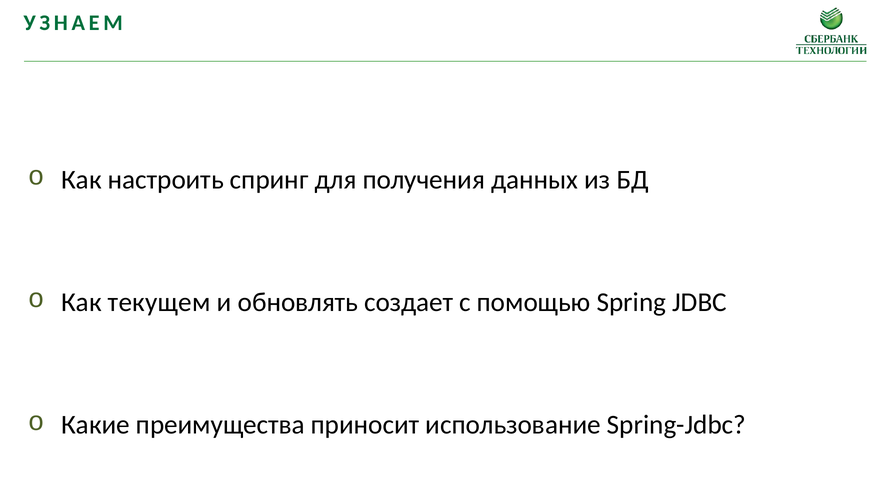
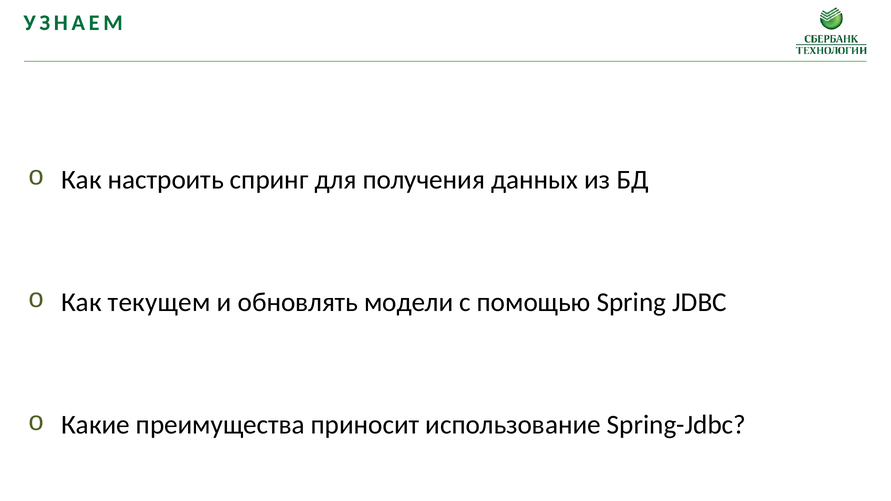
создает: создает -> модели
